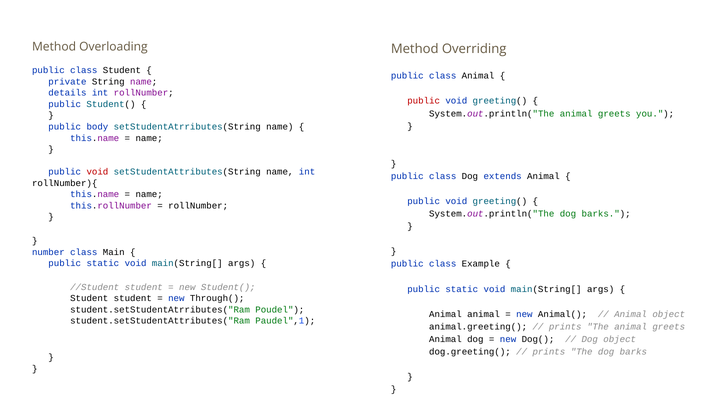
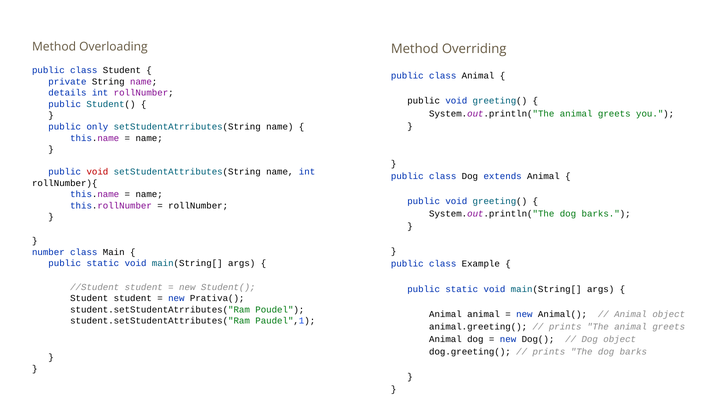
public at (424, 101) colour: red -> black
body: body -> only
Through(: Through( -> Prativa(
